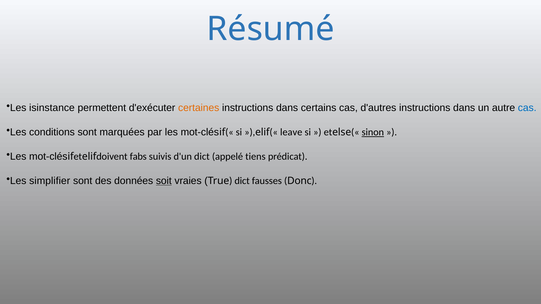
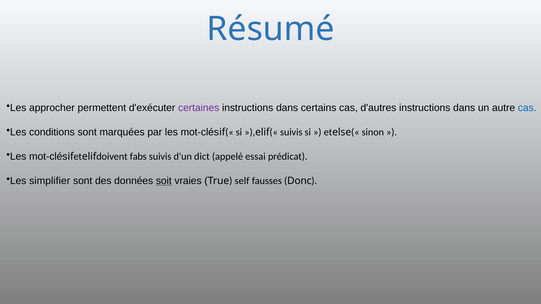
isinstance: isinstance -> approcher
certaines colour: orange -> purple
leave at (291, 132): leave -> suivis
sinon underline: present -> none
tiens: tiens -> essai
dict at (242, 181): dict -> self
